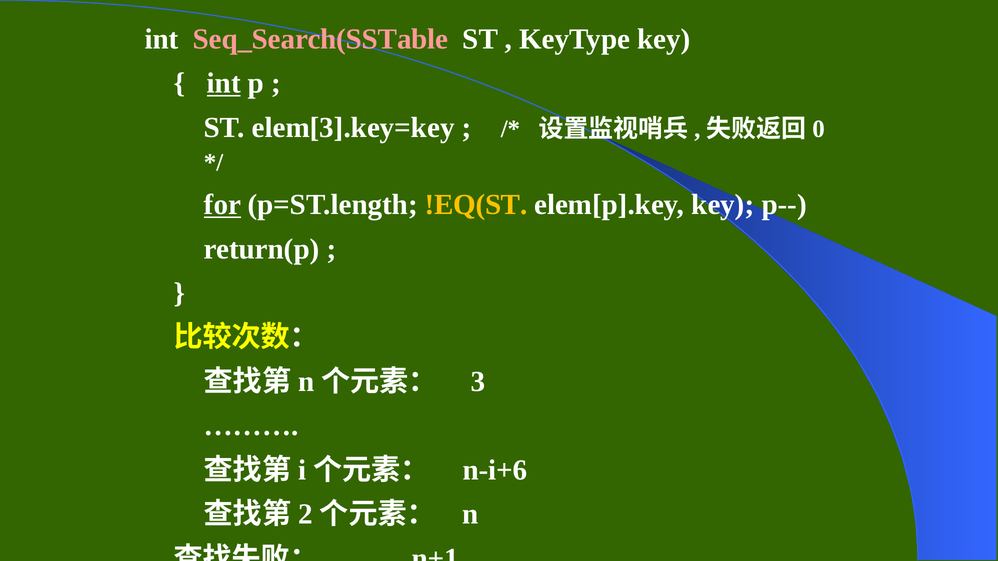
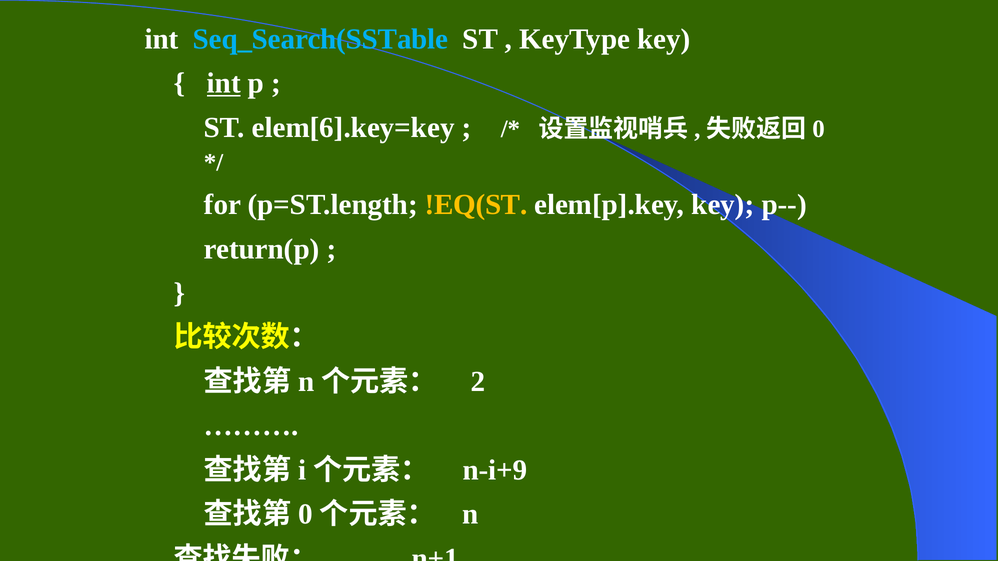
Seq_Search(SSTable colour: pink -> light blue
elem[3].key=key: elem[3].key=key -> elem[6].key=key
for underline: present -> none
3: 3 -> 2
n-i+6: n-i+6 -> n-i+9
2: 2 -> 0
